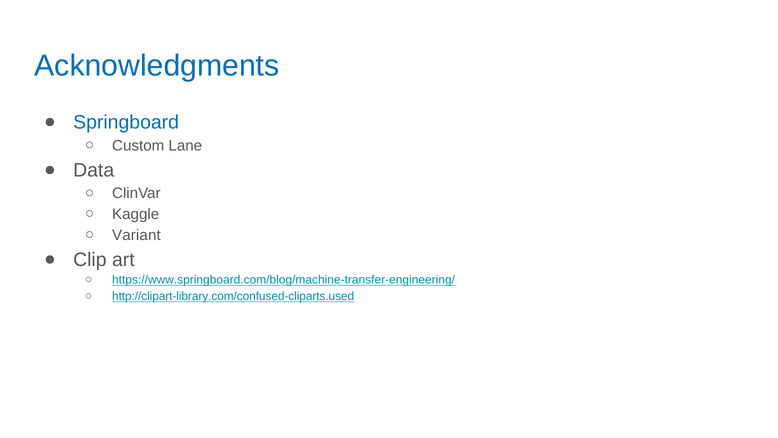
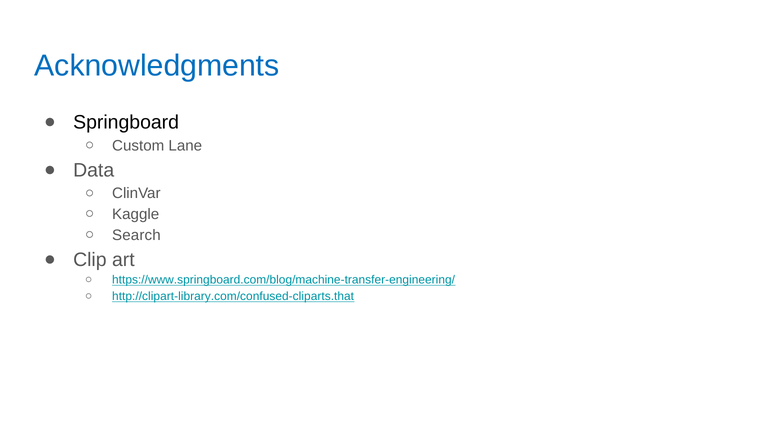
Springboard colour: blue -> black
Variant: Variant -> Search
http://clipart-library.com/confused-cliparts.used: http://clipart-library.com/confused-cliparts.used -> http://clipart-library.com/confused-cliparts.that
